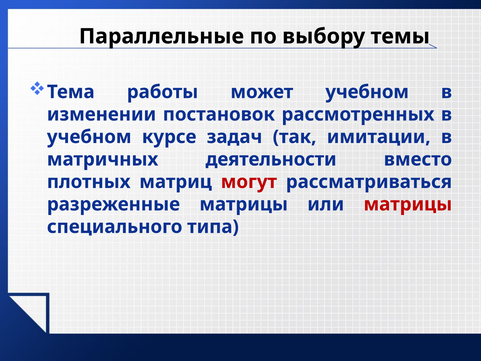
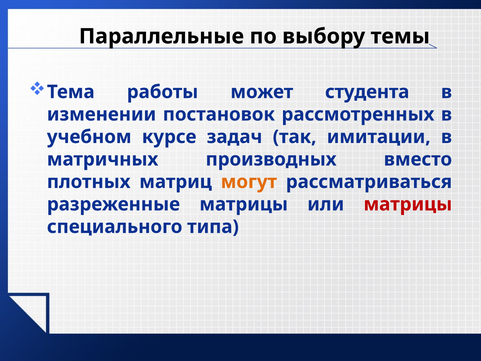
может учебном: учебном -> студента
деятельности: деятельности -> производных
могут colour: red -> orange
